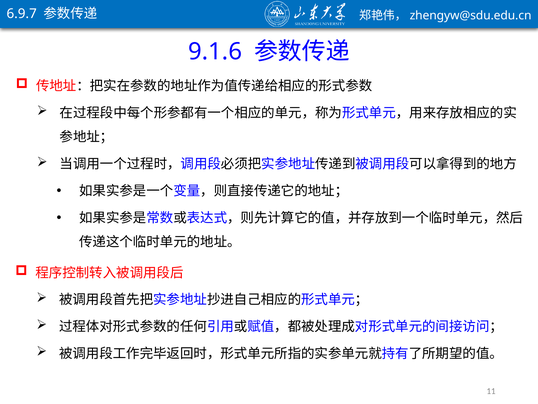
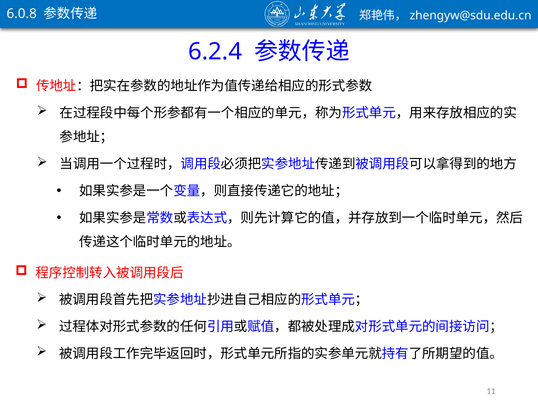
6.9.7: 6.9.7 -> 6.0.8
9.1.6: 9.1.6 -> 6.2.4
